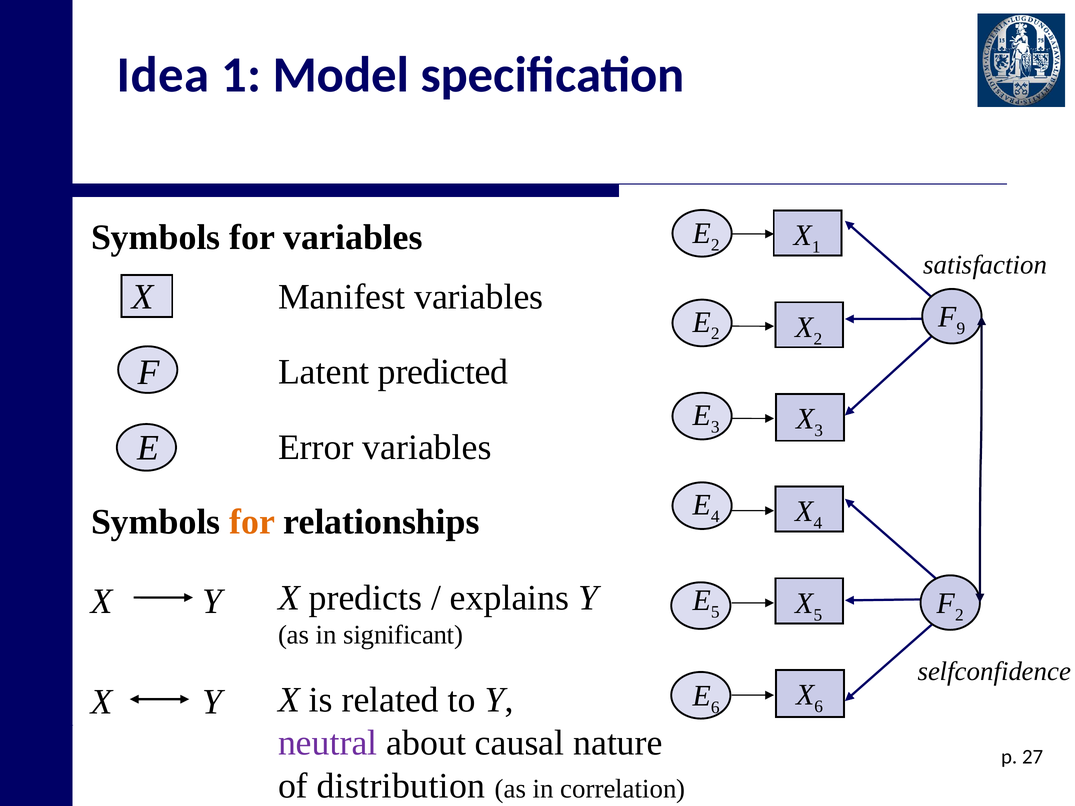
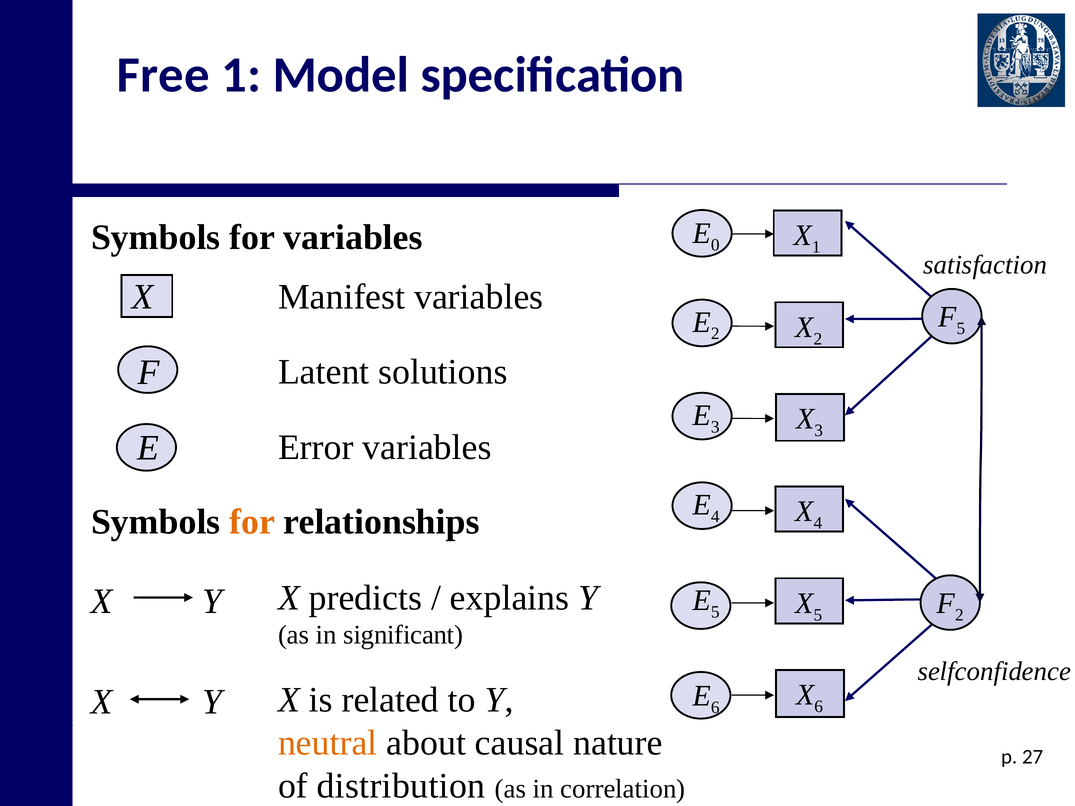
Idea: Idea -> Free
2 at (715, 245): 2 -> 0
F 9: 9 -> 5
predicted: predicted -> solutions
neutral colour: purple -> orange
